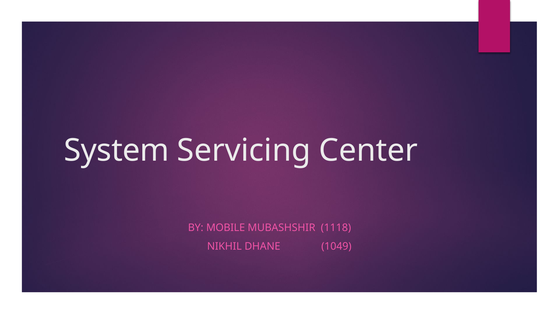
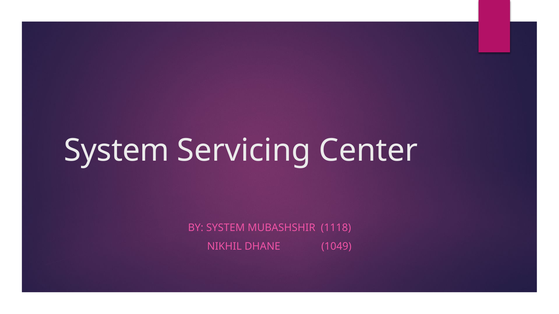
BY MOBILE: MOBILE -> SYSTEM
